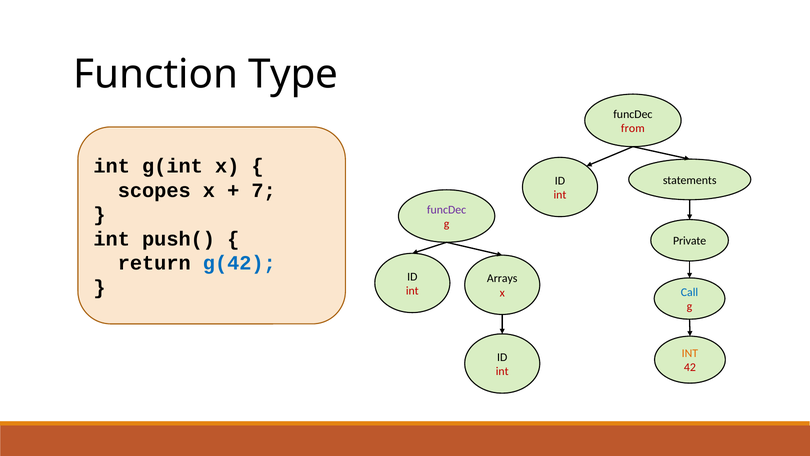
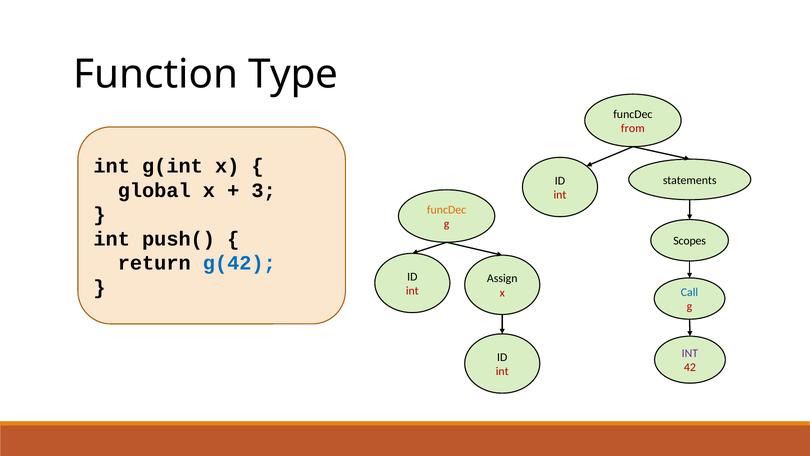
scopes: scopes -> global
7: 7 -> 3
funcDec at (447, 210) colour: purple -> orange
Private: Private -> Scopes
Arrays: Arrays -> Assign
INT at (690, 353) colour: orange -> purple
